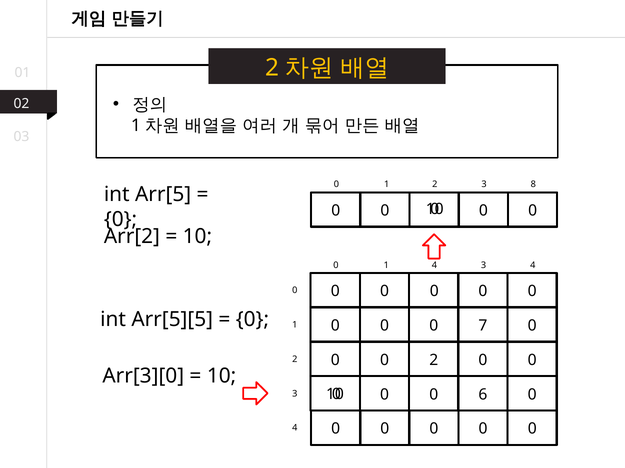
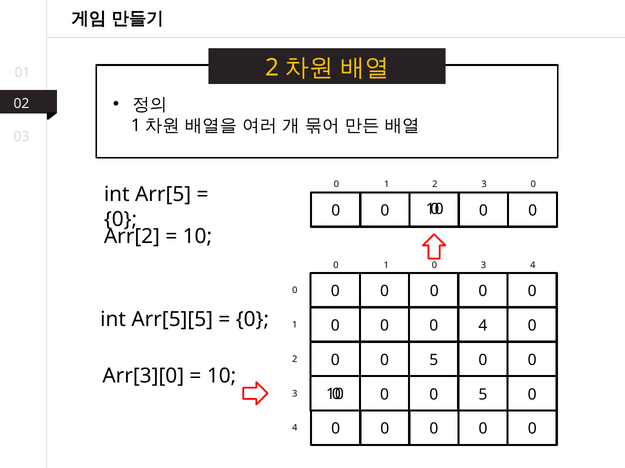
3 8: 8 -> 0
1 4: 4 -> 0
0 7: 7 -> 4
2 at (434, 361): 2 -> 5
6 at (483, 395): 6 -> 5
